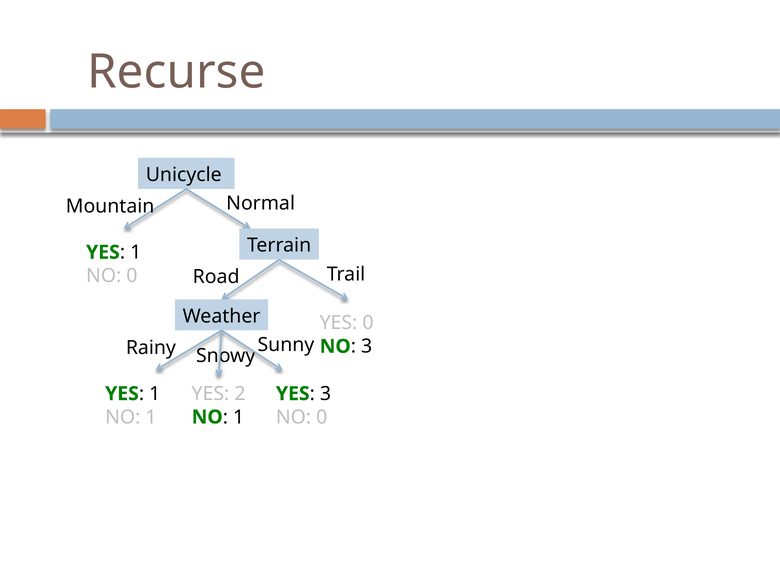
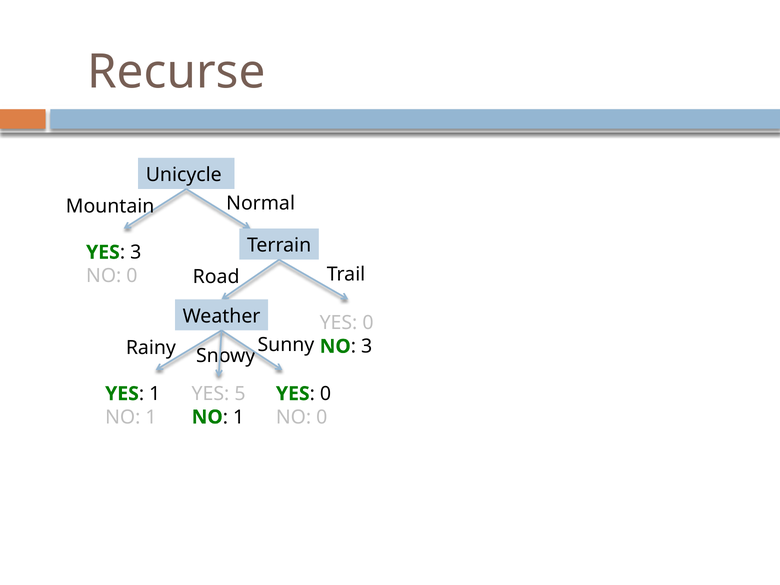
1 at (136, 252): 1 -> 3
2: 2 -> 5
3 at (326, 394): 3 -> 0
